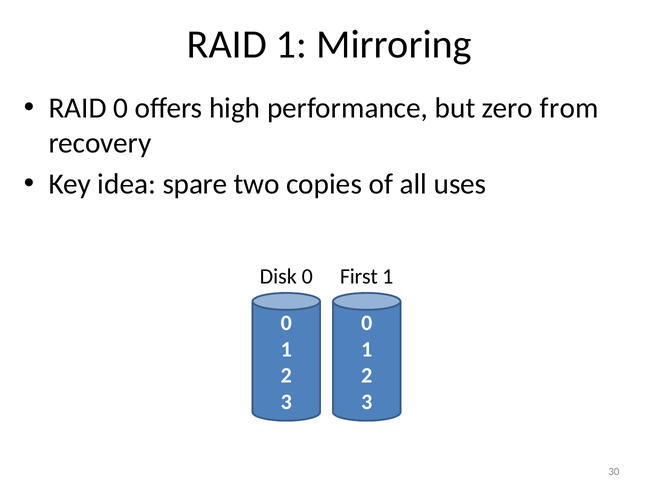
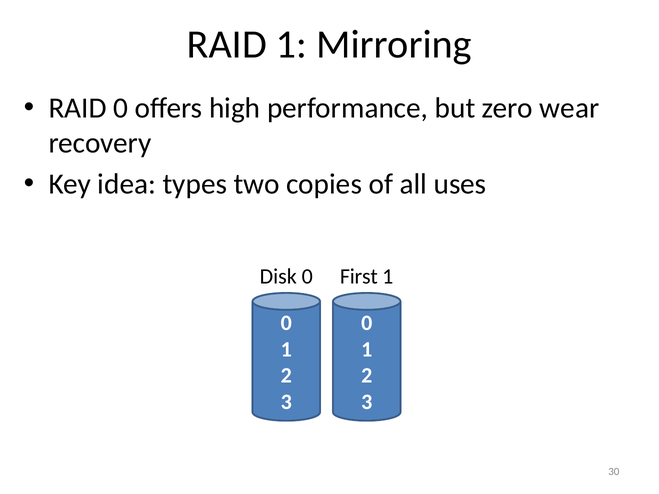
from: from -> wear
spare: spare -> types
